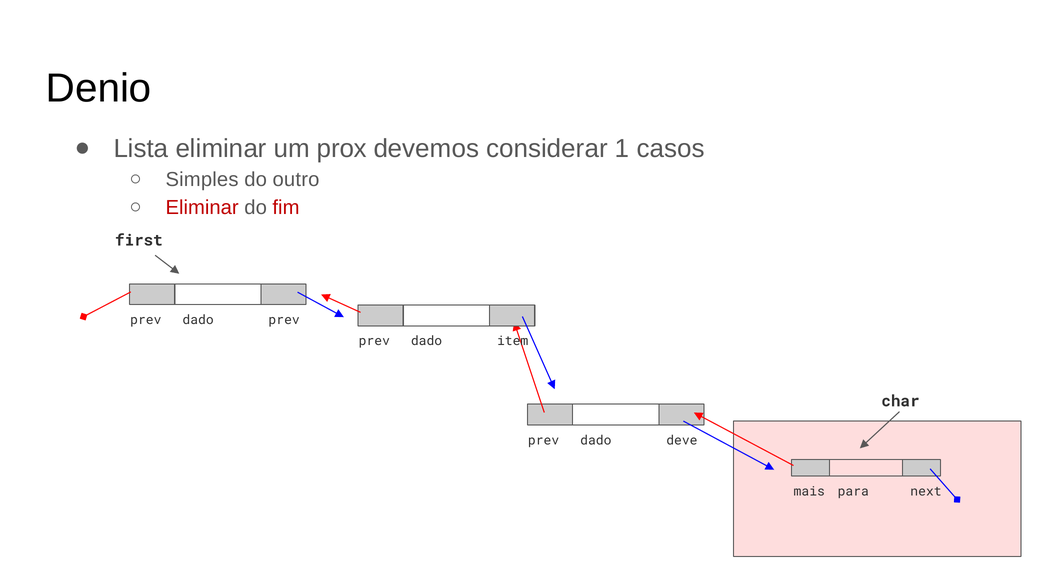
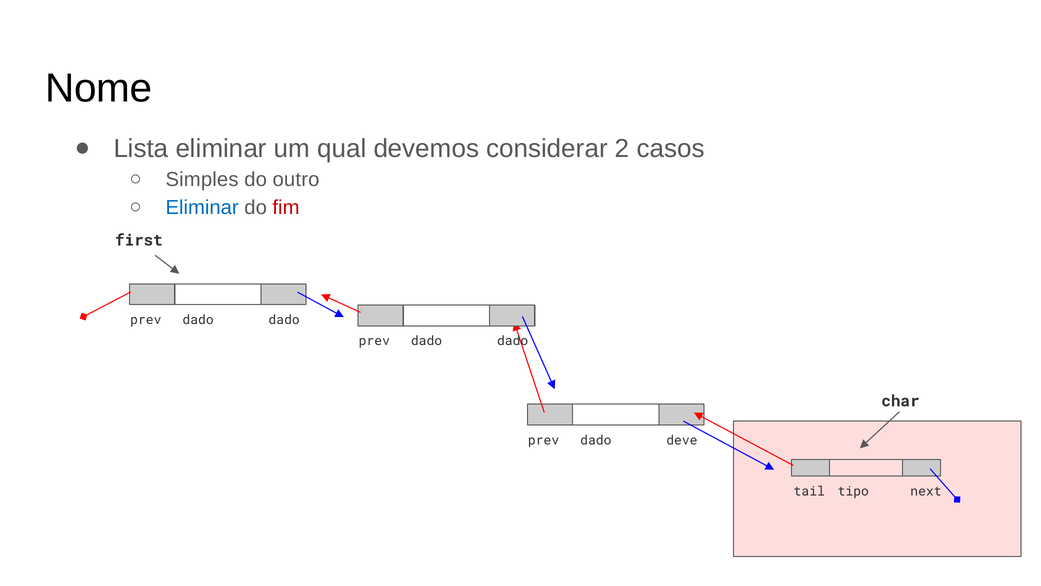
Denio: Denio -> Nome
prox: prox -> qual
1: 1 -> 2
Eliminar at (202, 207) colour: red -> blue
prev at (284, 320): prev -> dado
item at (513, 341): item -> dado
mais: mais -> tail
para: para -> tipo
